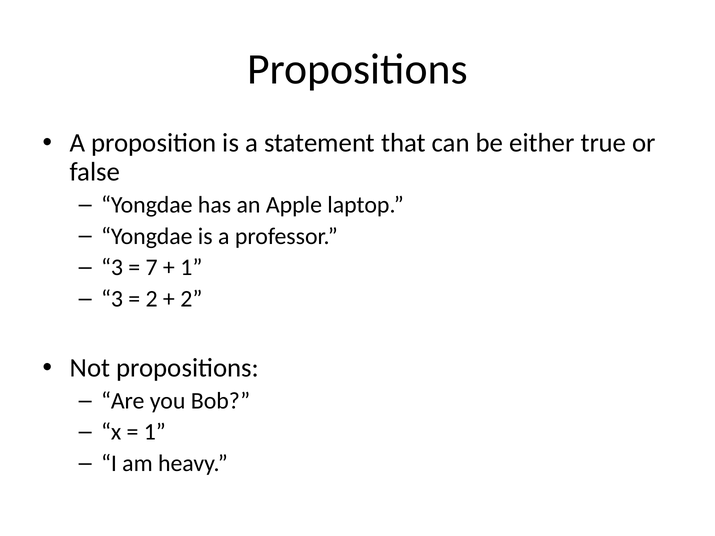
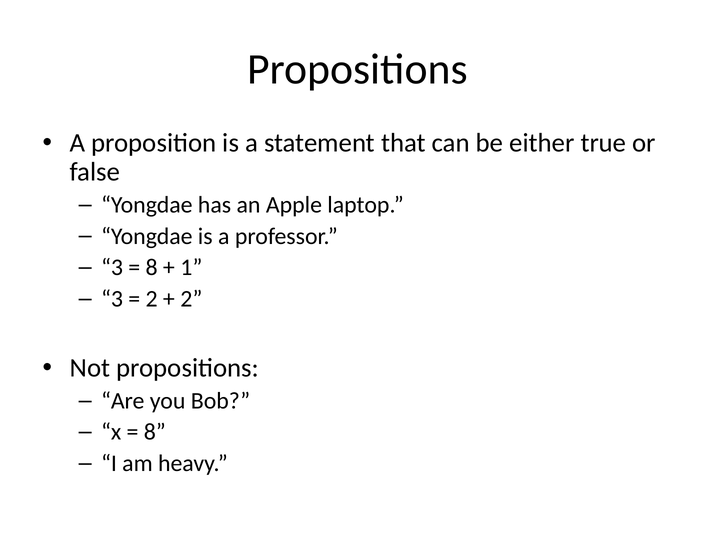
7 at (152, 268): 7 -> 8
1 at (155, 432): 1 -> 8
